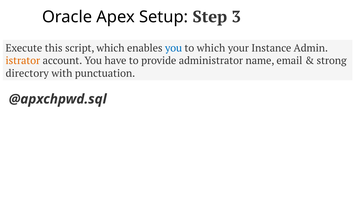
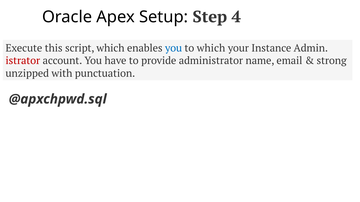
3: 3 -> 4
istrator colour: orange -> red
directory: directory -> unzipped
